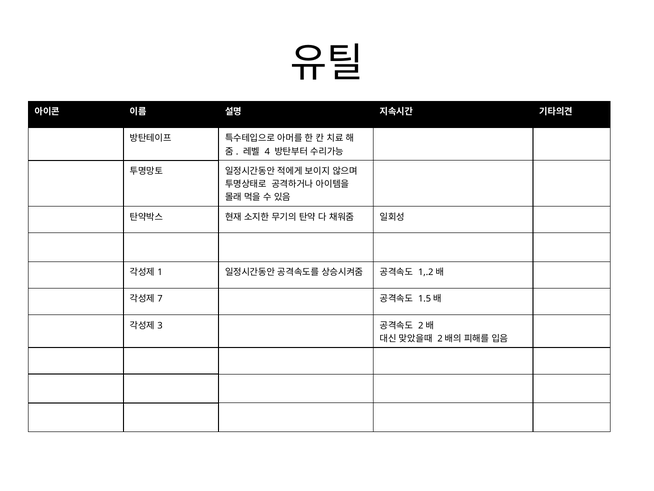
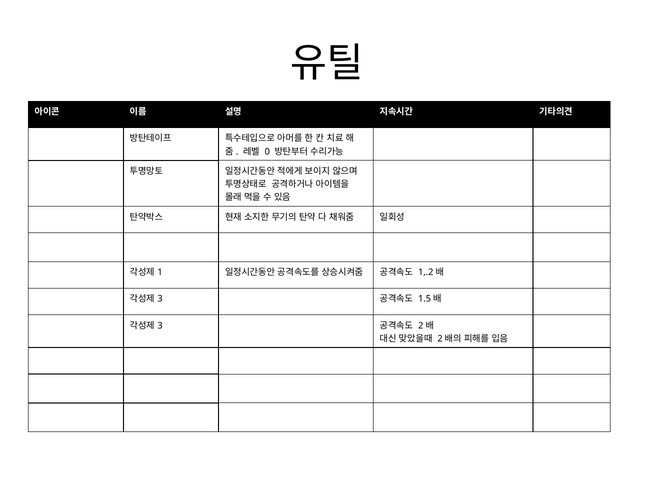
4: 4 -> 0
7 at (160, 299): 7 -> 3
